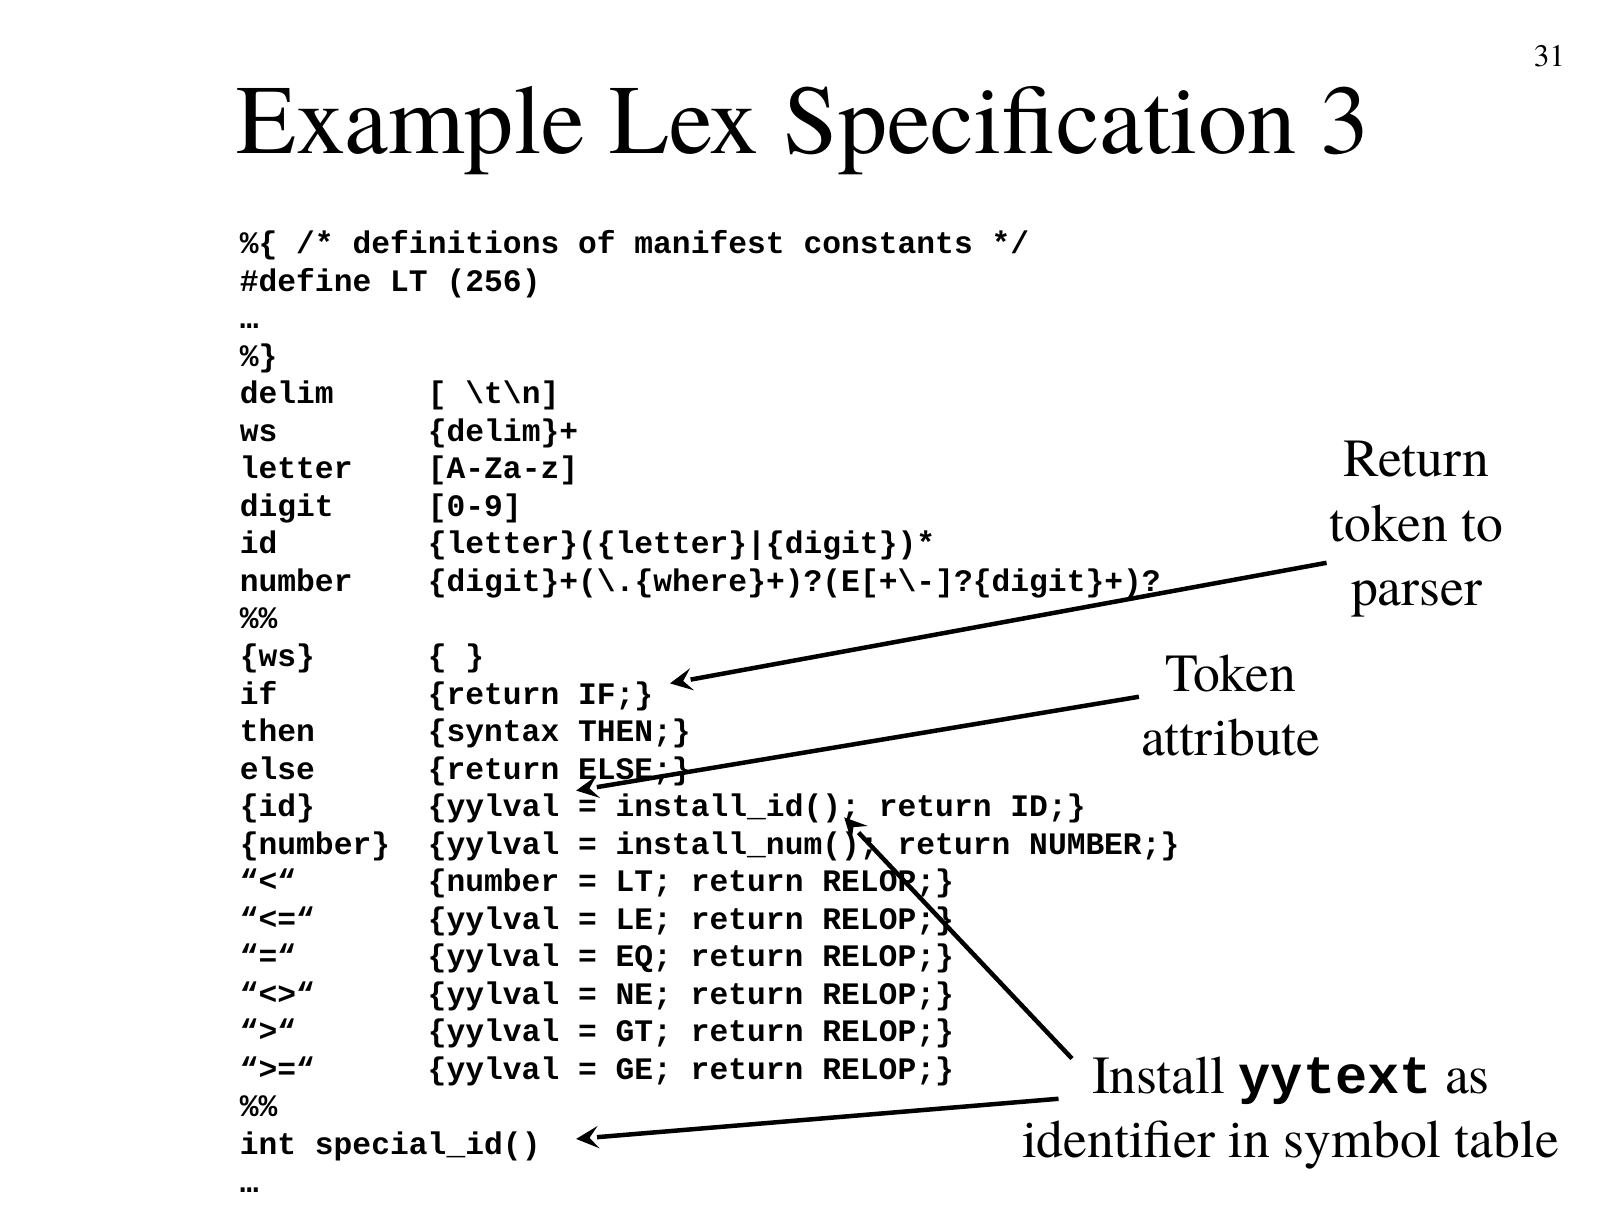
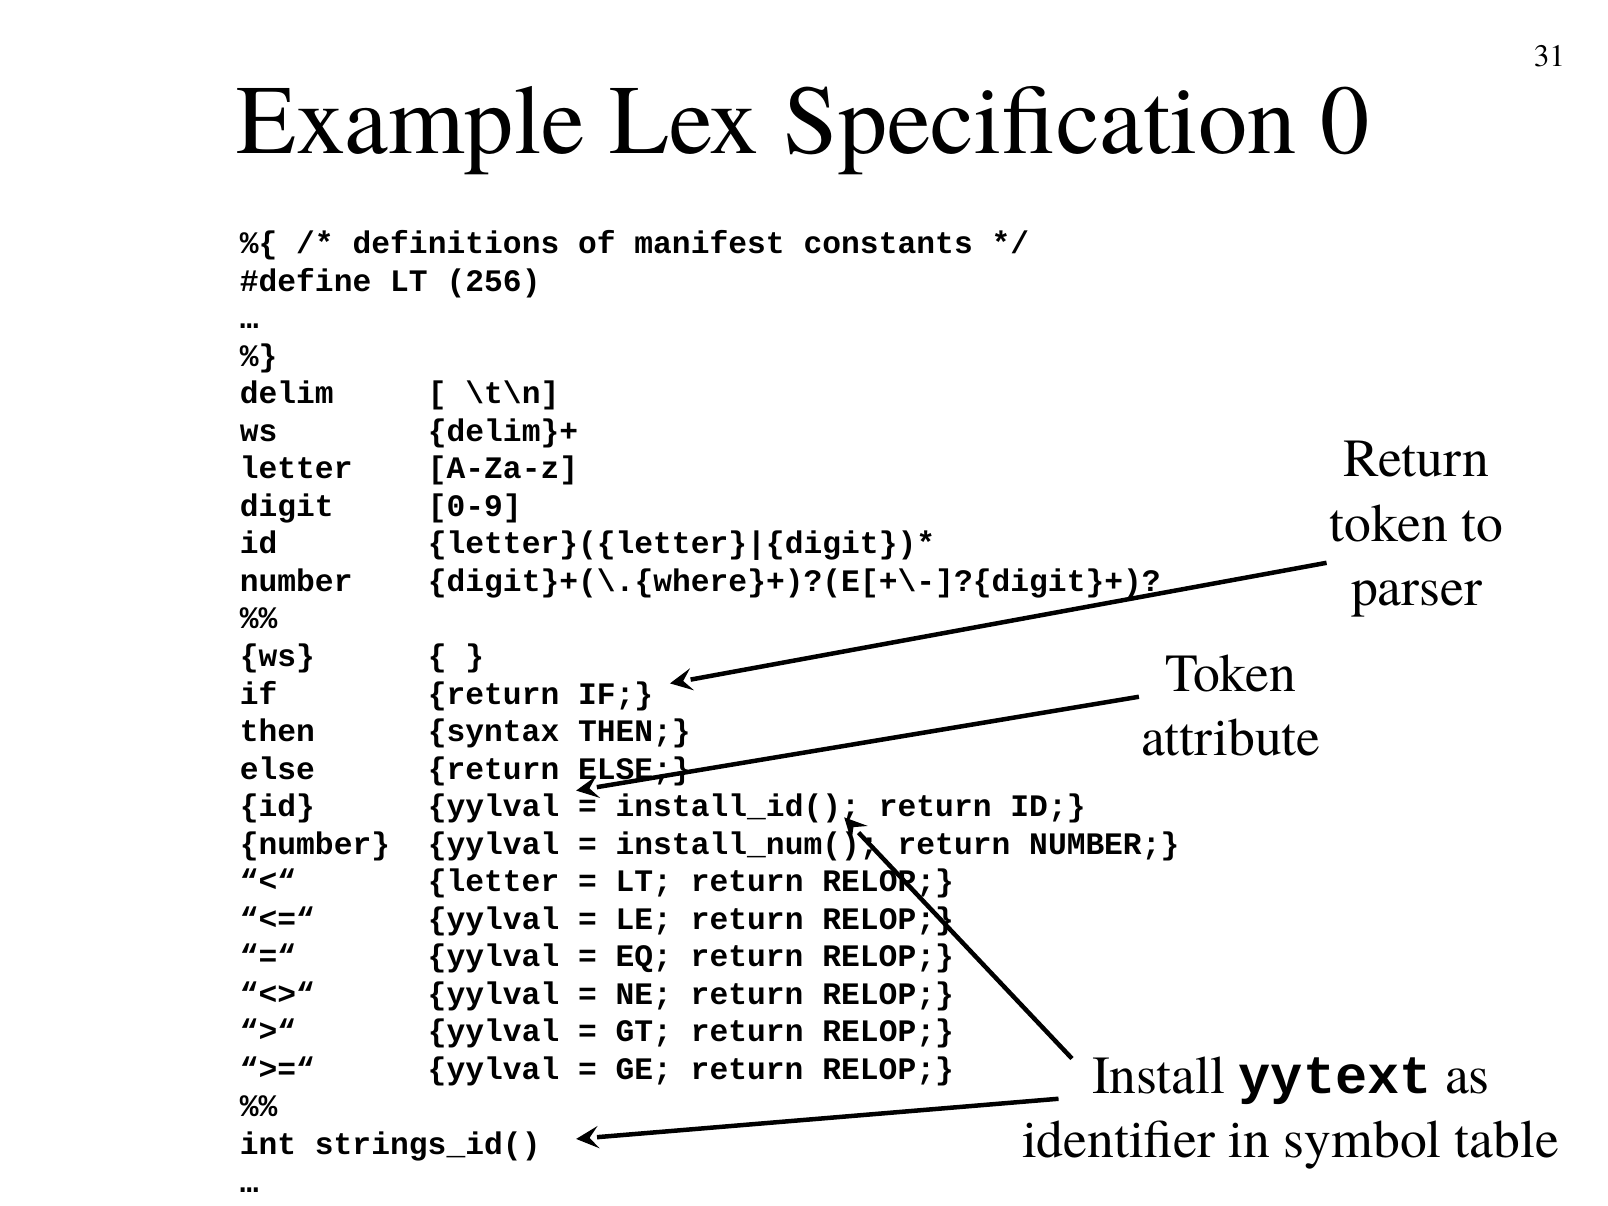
3: 3 -> 0
number at (494, 881): number -> letter
special_id(: special_id( -> strings_id(
